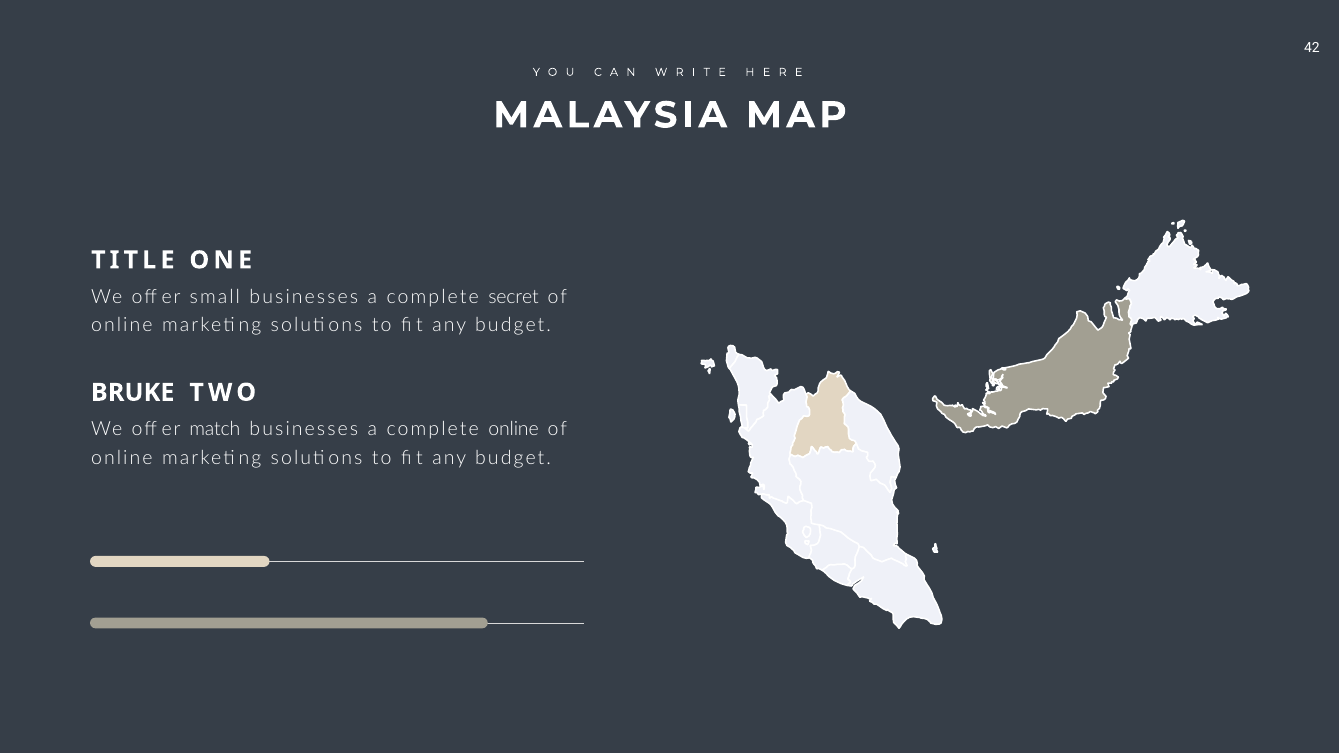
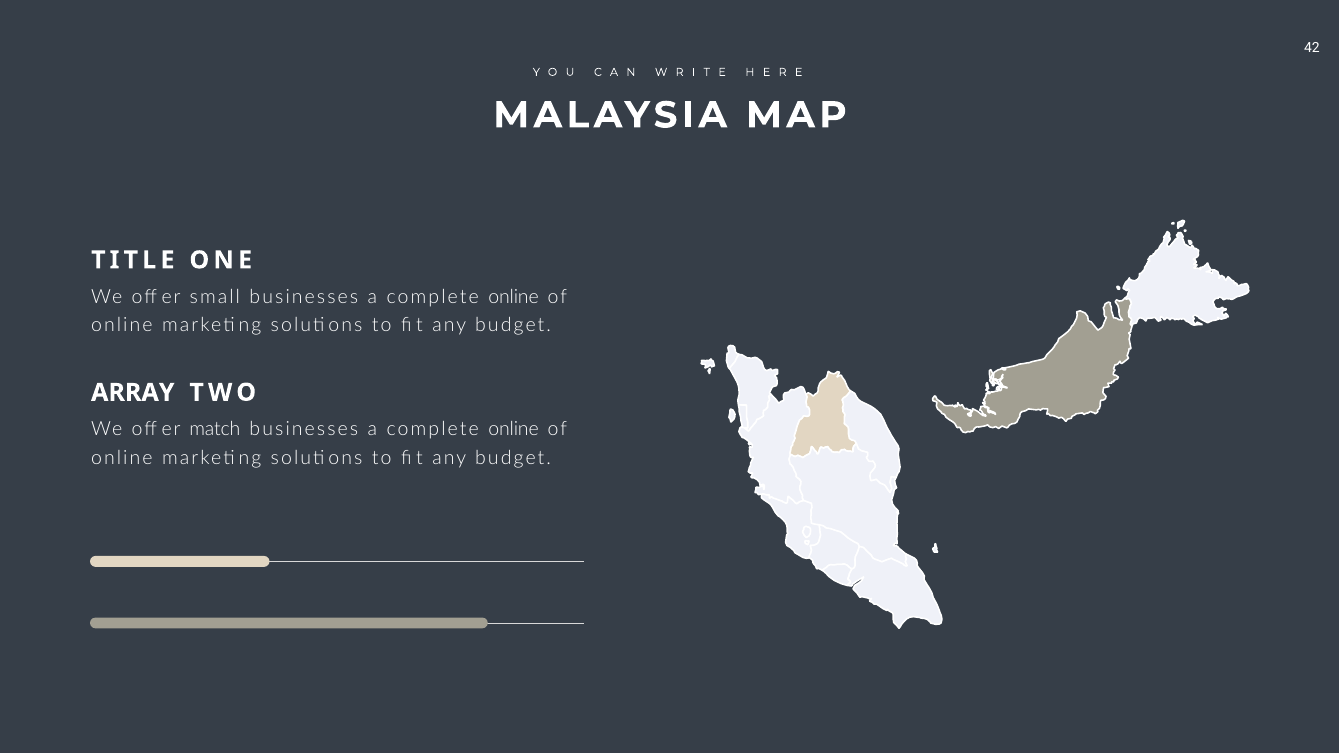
secret at (514, 297): secret -> online
BRUKE: BRUKE -> ARRAY
